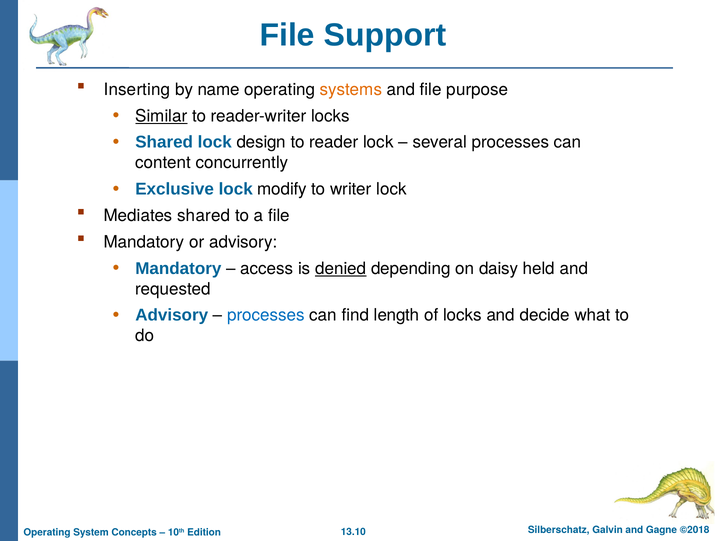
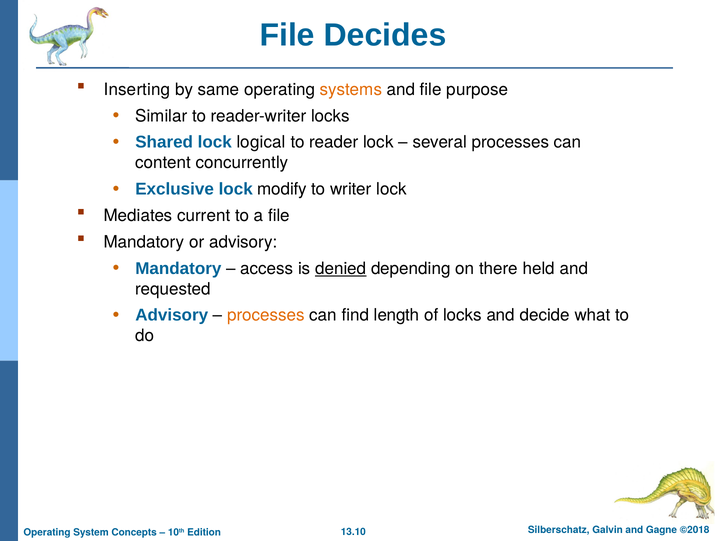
Support: Support -> Decides
name: name -> same
Similar underline: present -> none
design: design -> logical
Mediates shared: shared -> current
daisy: daisy -> there
processes at (266, 315) colour: blue -> orange
